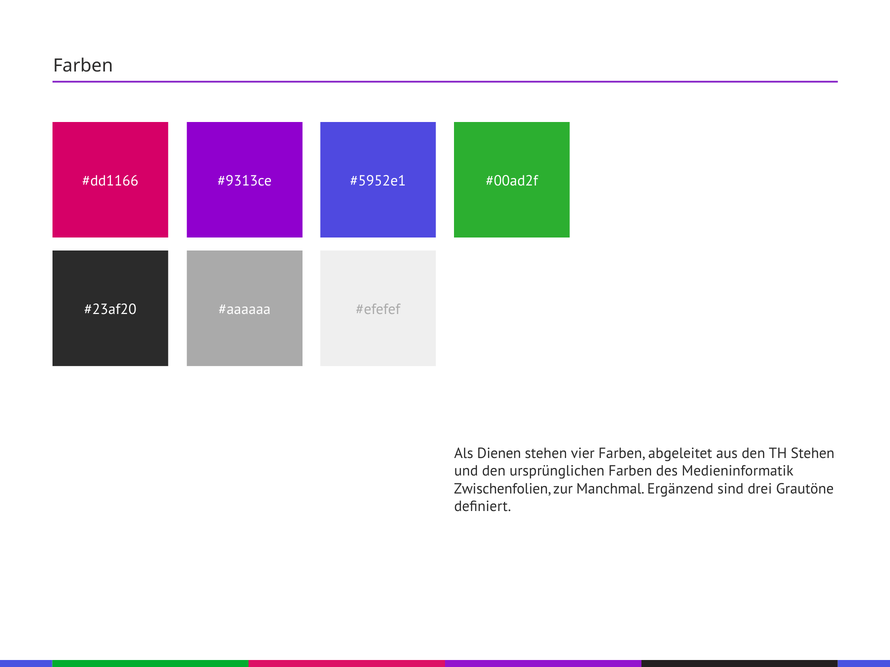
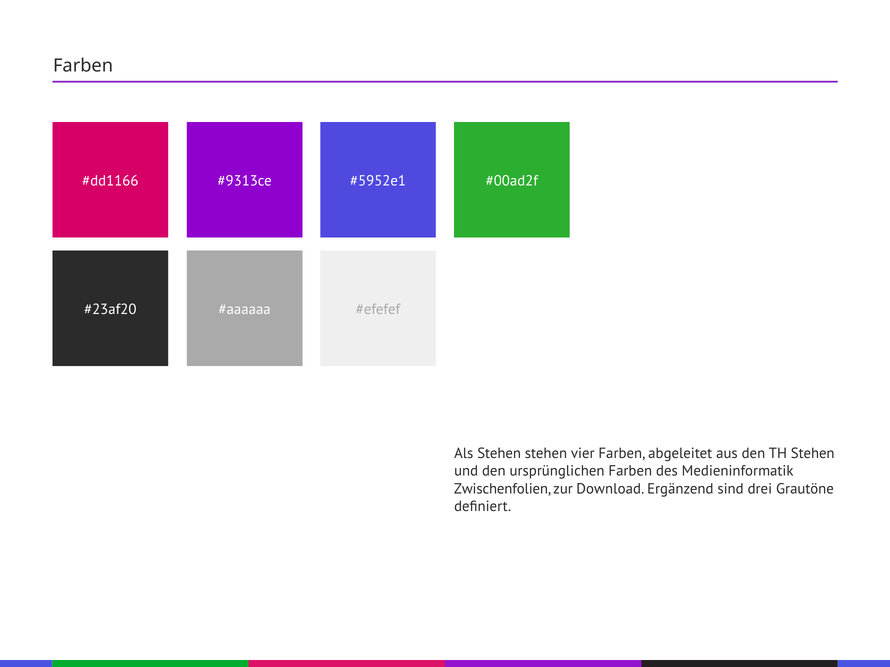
Als Dienen: Dienen -> Stehen
Manchmal: Manchmal -> Download
